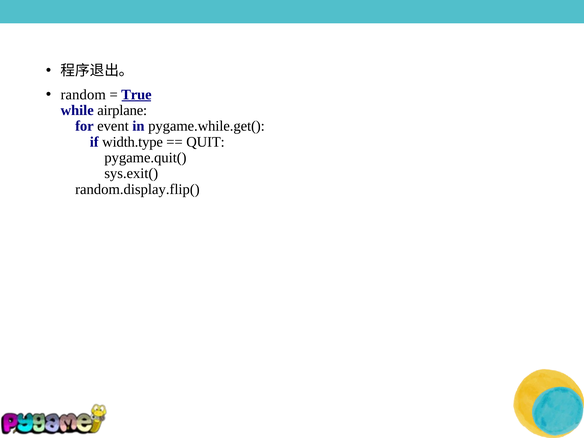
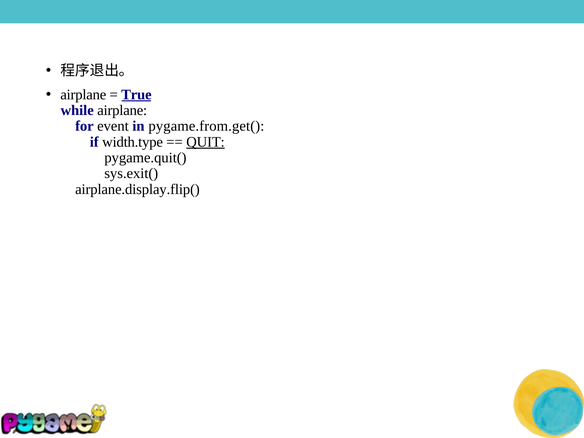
random at (83, 95): random -> airplane
pygame.while.get(: pygame.while.get( -> pygame.from.get(
QUIT underline: none -> present
random.display.flip(: random.display.flip( -> airplane.display.flip(
